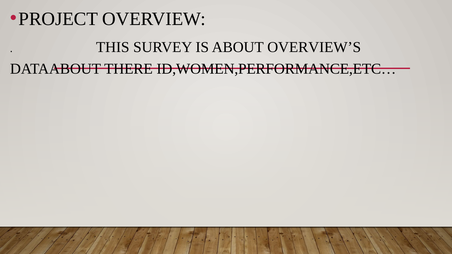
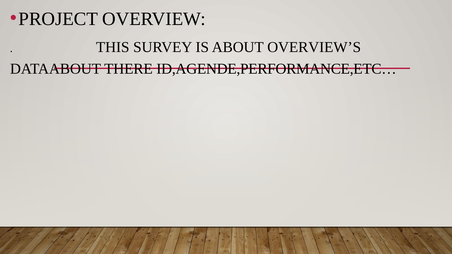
ID,WOMEN,PERFORMANCE,ETC…: ID,WOMEN,PERFORMANCE,ETC… -> ID,AGENDE,PERFORMANCE,ETC…
